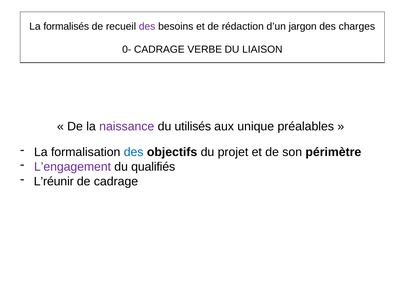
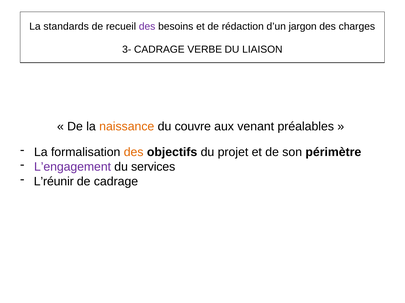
formalisés: formalisés -> standards
0-: 0- -> 3-
naissance colour: purple -> orange
utilisés: utilisés -> couvre
unique: unique -> venant
des at (134, 153) colour: blue -> orange
qualifiés: qualifiés -> services
